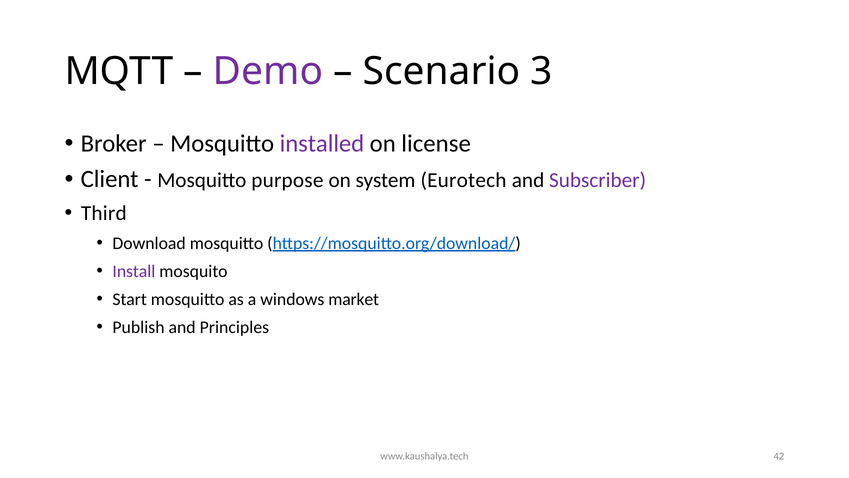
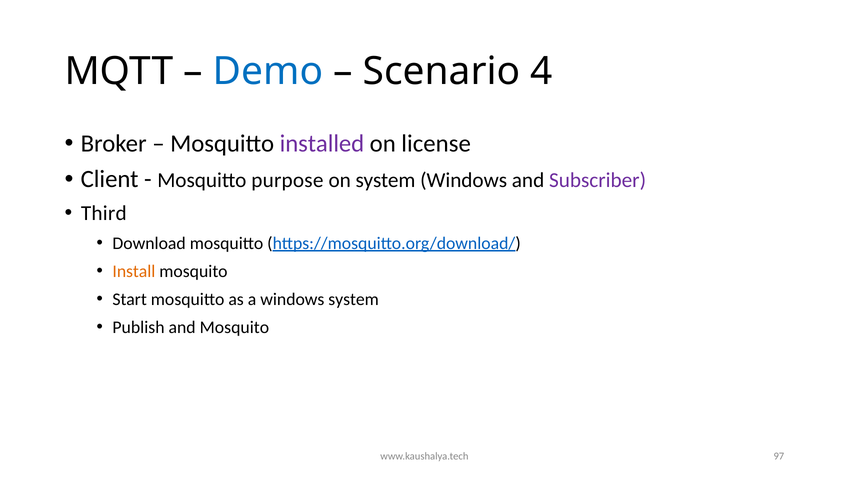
Demo colour: purple -> blue
3: 3 -> 4
system Eurotech: Eurotech -> Windows
Install colour: purple -> orange
windows market: market -> system
and Principles: Principles -> Mosquito
42: 42 -> 97
